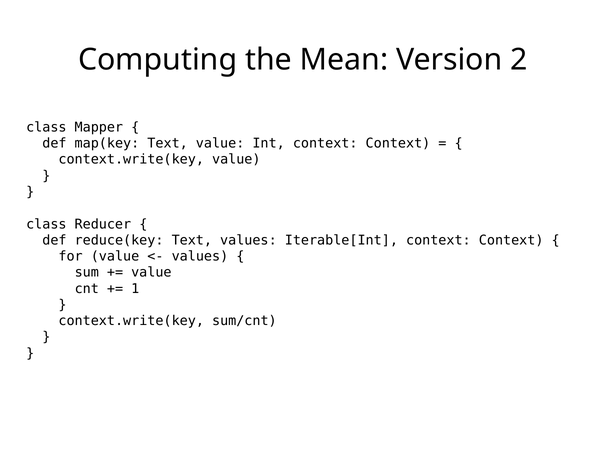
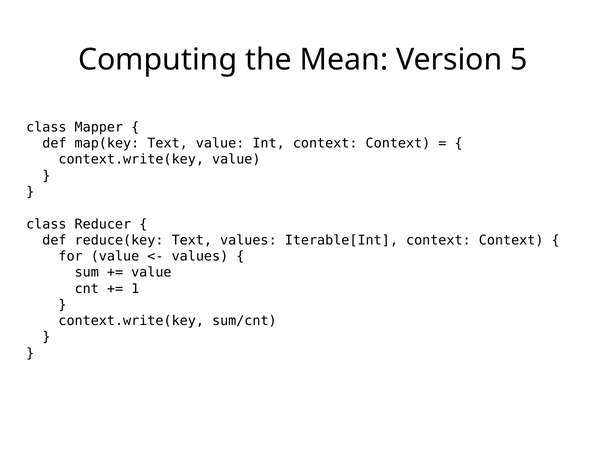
2: 2 -> 5
